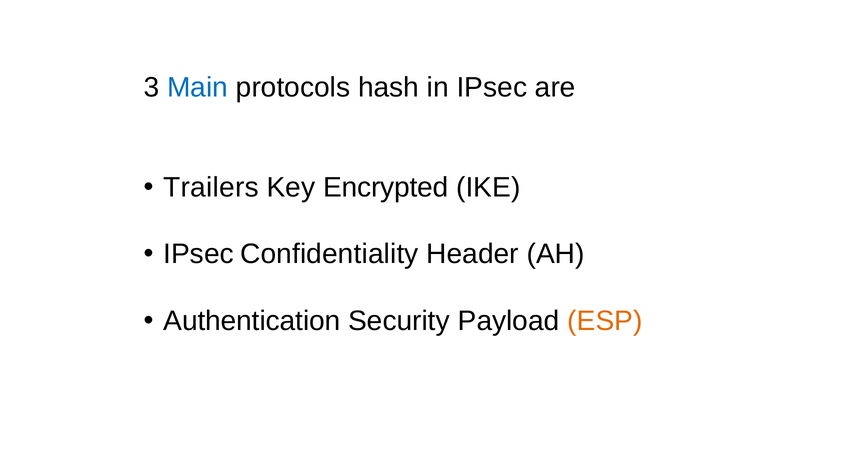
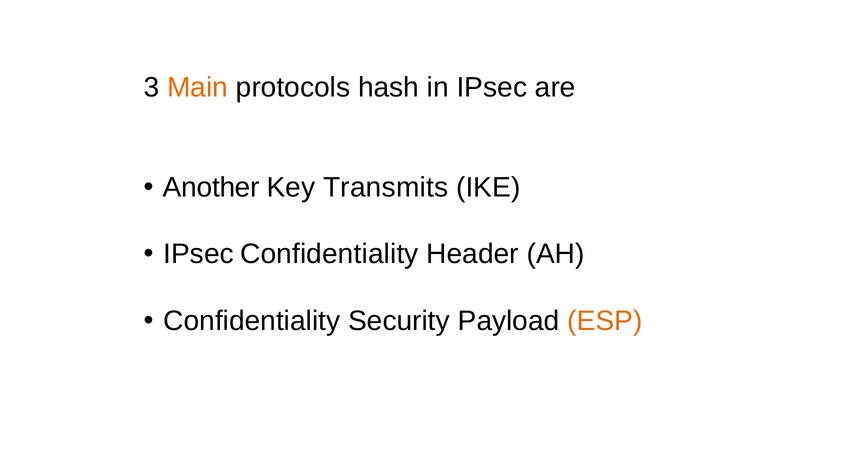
Main colour: blue -> orange
Trailers: Trailers -> Another
Encrypted: Encrypted -> Transmits
Authentication at (252, 321): Authentication -> Confidentiality
